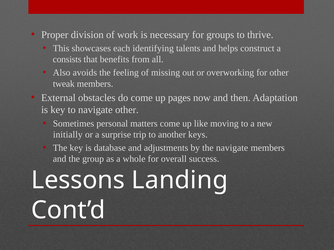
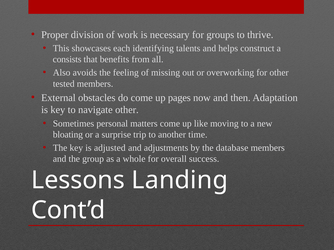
tweak: tweak -> tested
initially: initially -> bloating
keys: keys -> time
database: database -> adjusted
the navigate: navigate -> database
